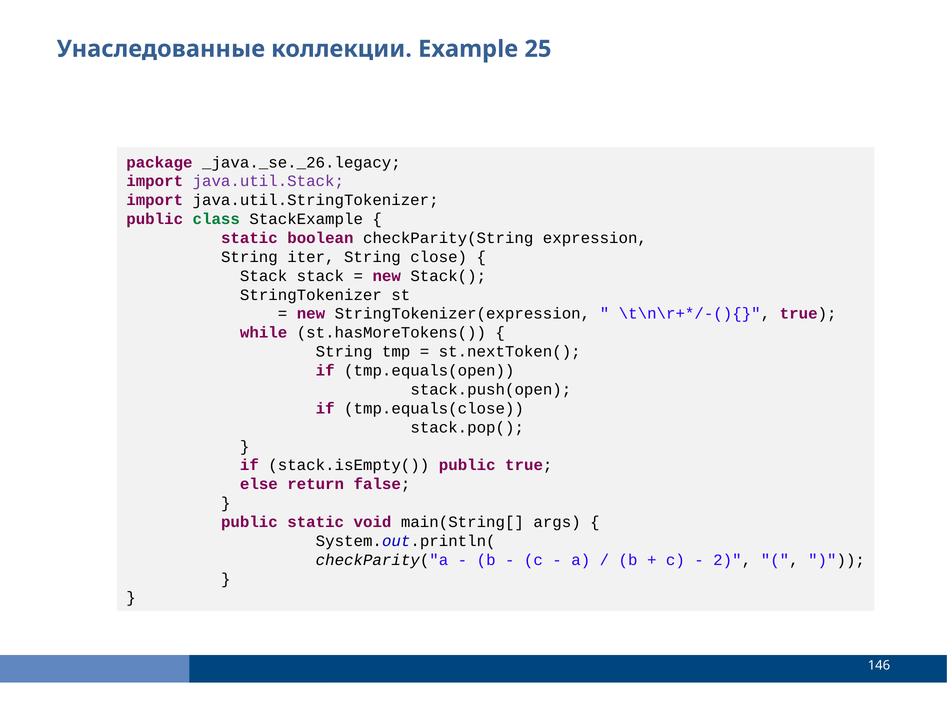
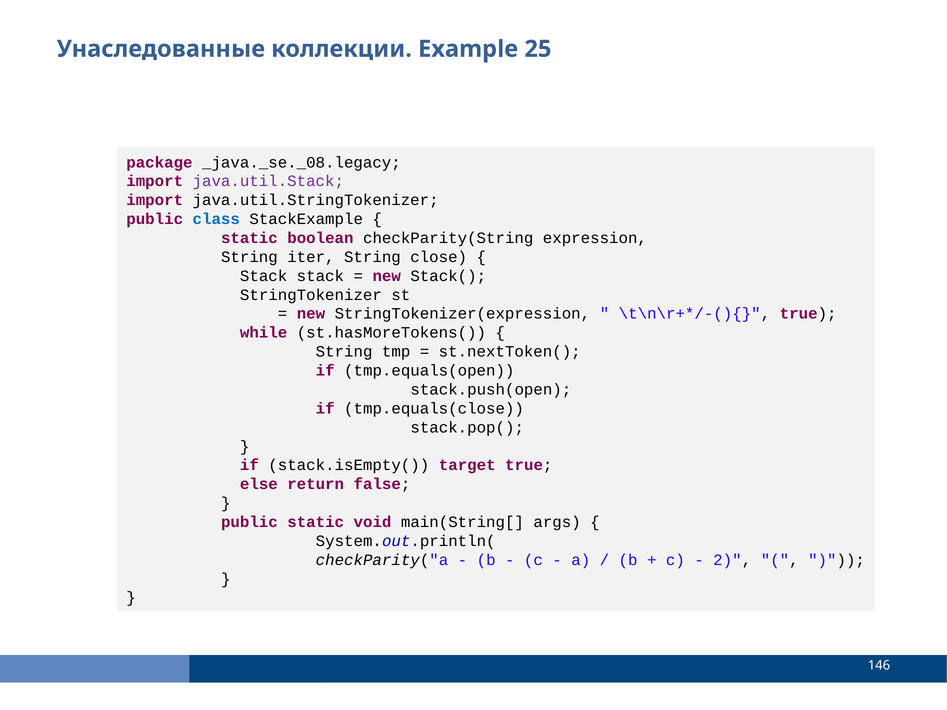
_java._se._26.legacy: _java._se._26.legacy -> _java._se._08.legacy
class colour: green -> blue
stack.isEmpty( public: public -> target
